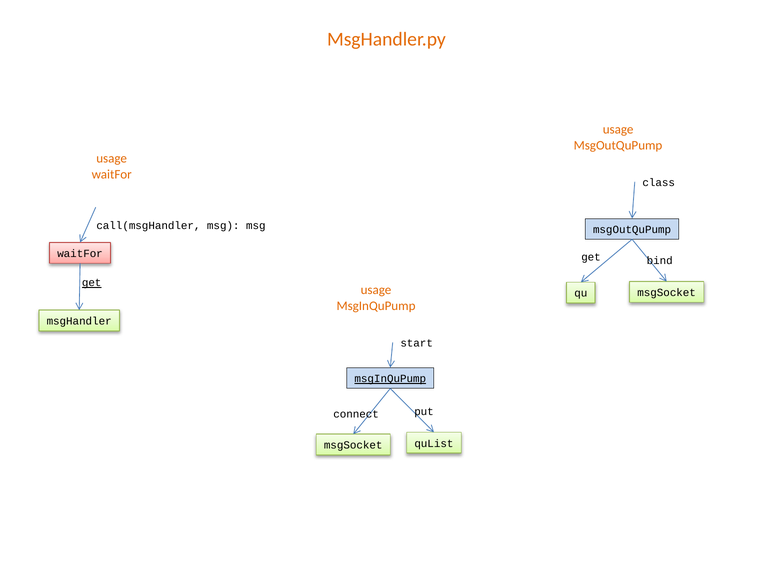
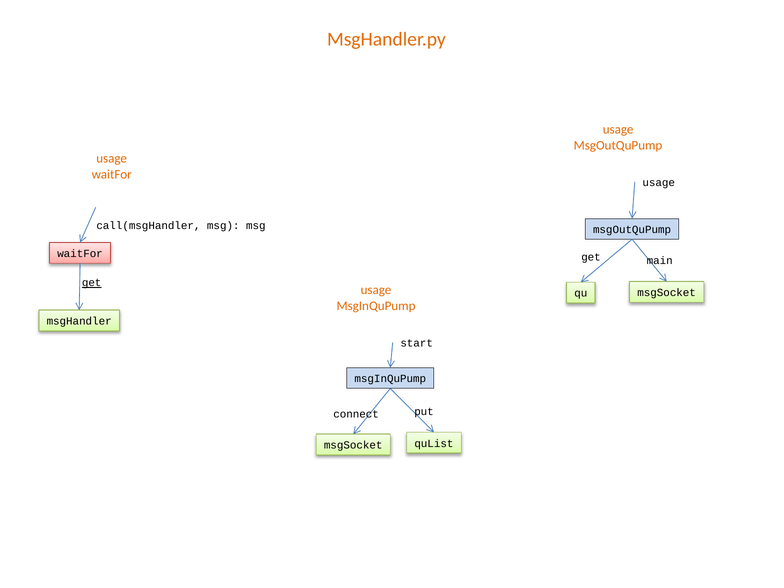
class at (659, 183): class -> usage
bind: bind -> main
msgInQuPump at (390, 379) underline: present -> none
